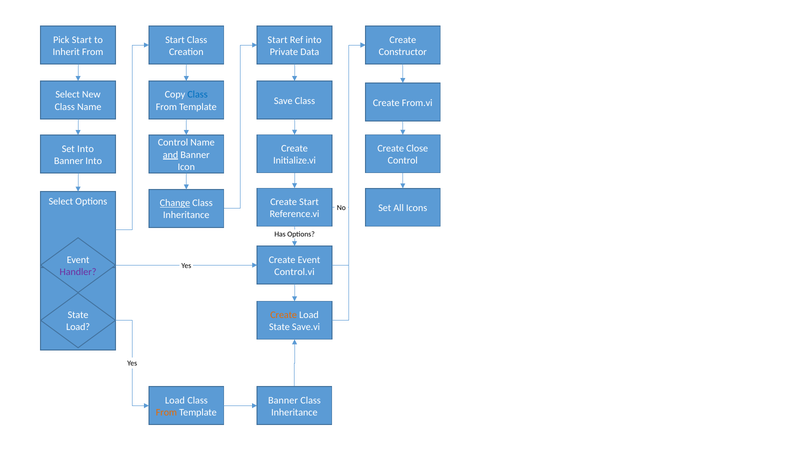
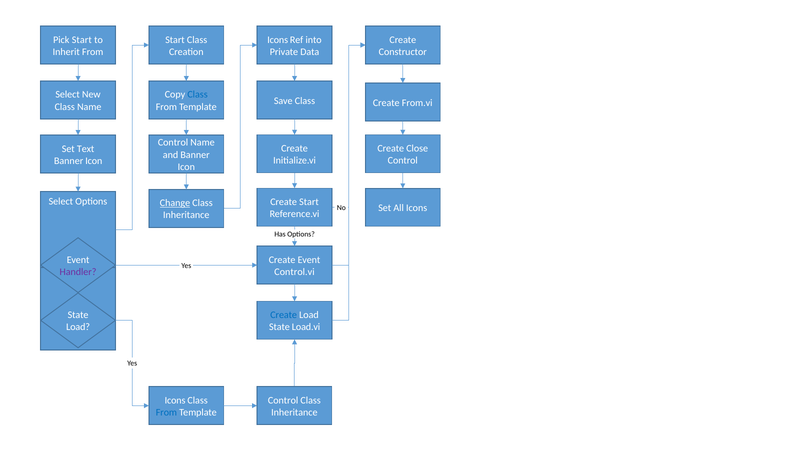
Start at (278, 40): Start -> Icons
Set Into: Into -> Text
and underline: present -> none
Into at (94, 161): Into -> Icon
Create at (284, 315) colour: orange -> blue
Save.vi: Save.vi -> Load.vi
Load at (175, 400): Load -> Icons
Banner at (283, 400): Banner -> Control
From at (166, 412) colour: orange -> blue
